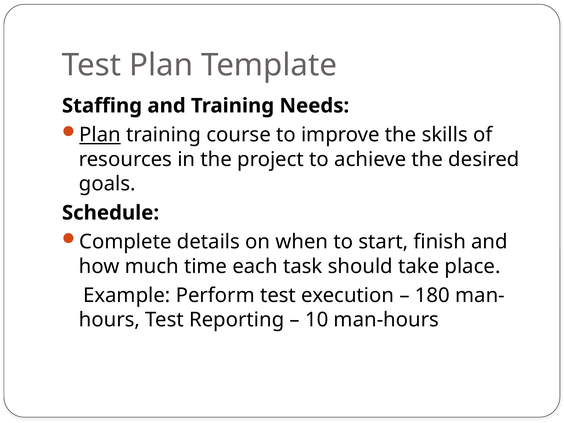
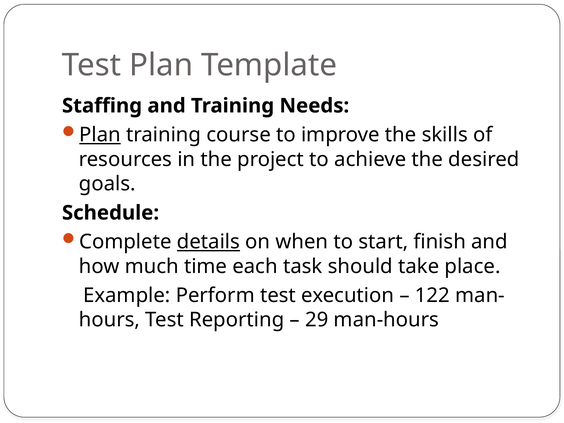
details underline: none -> present
180: 180 -> 122
10: 10 -> 29
